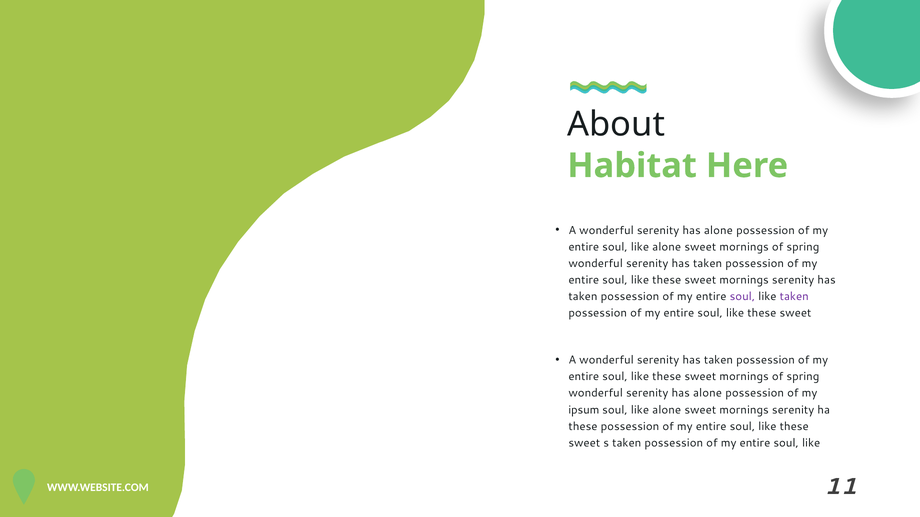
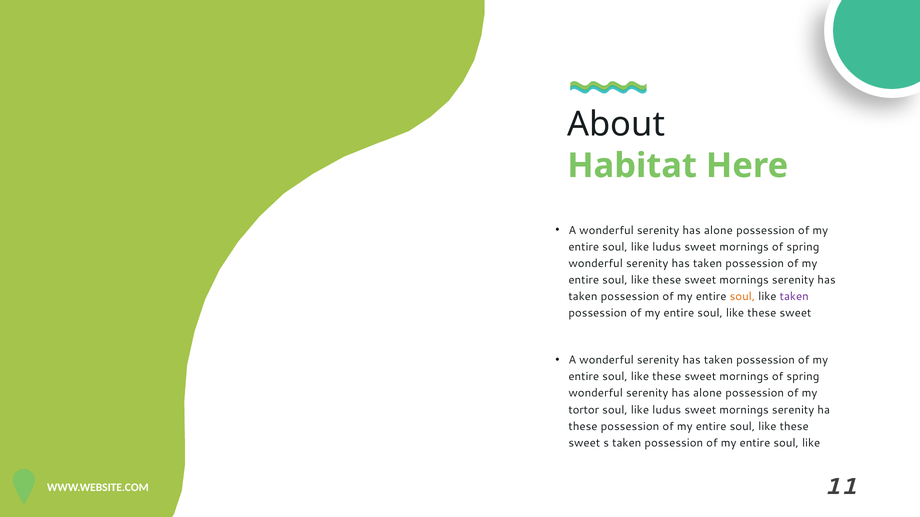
entire soul like alone: alone -> ludus
soul at (742, 297) colour: purple -> orange
ipsum: ipsum -> tortor
alone at (667, 410): alone -> ludus
